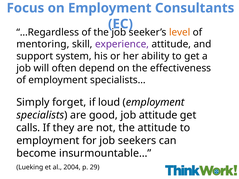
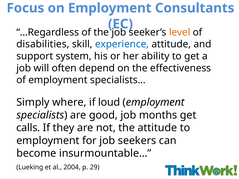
mentoring: mentoring -> disabilities
experience colour: purple -> blue
forget: forget -> where
job attitude: attitude -> months
